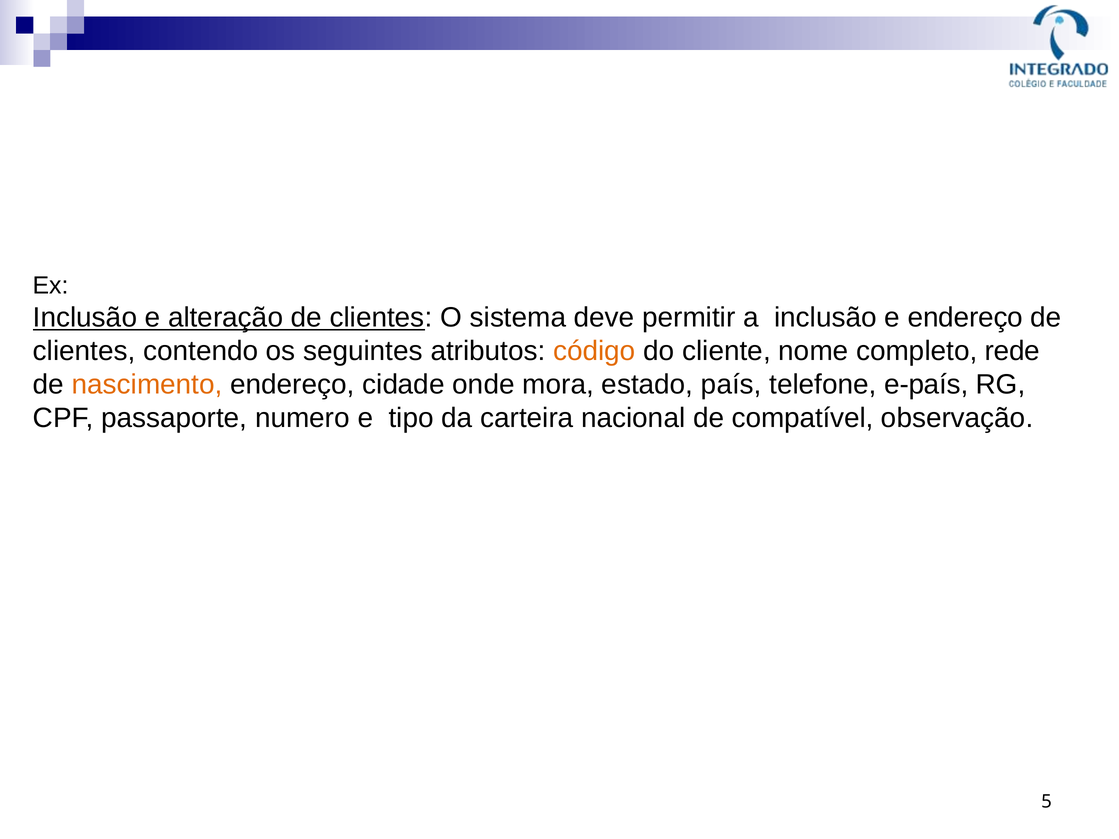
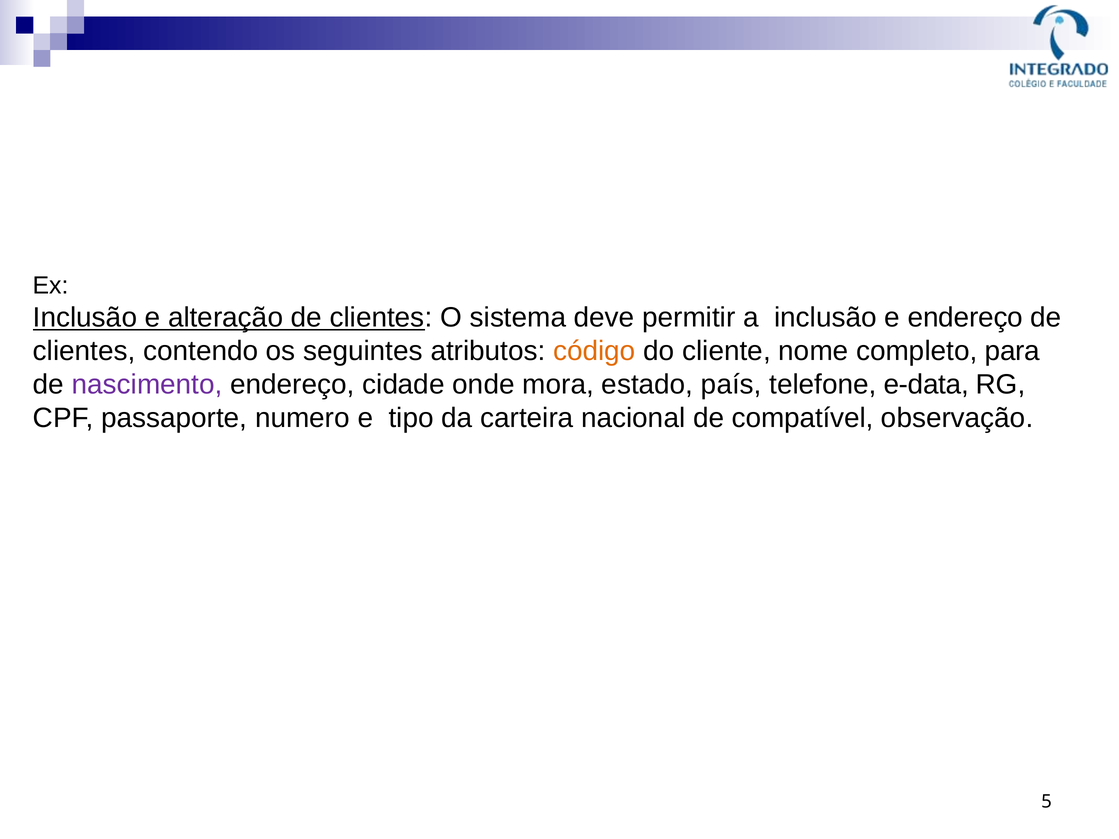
rede: rede -> para
nascimento colour: orange -> purple
e-país: e-país -> e-data
